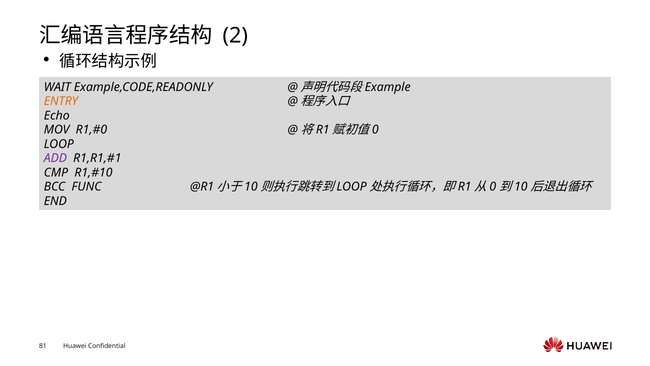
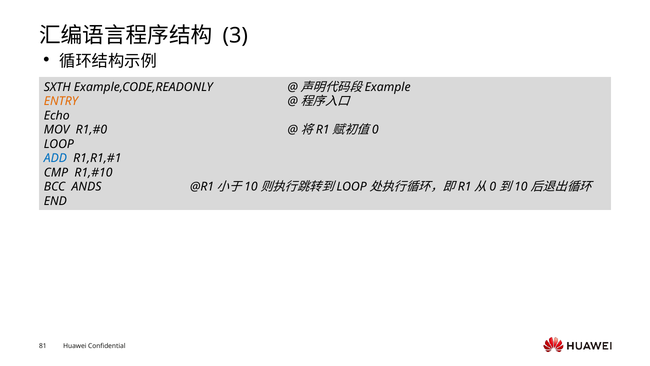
2: 2 -> 3
WAIT: WAIT -> SXTH
ADD colour: purple -> blue
FUNC: FUNC -> ANDS
